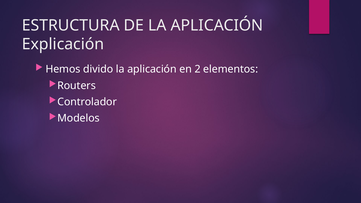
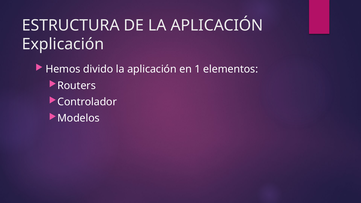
2: 2 -> 1
